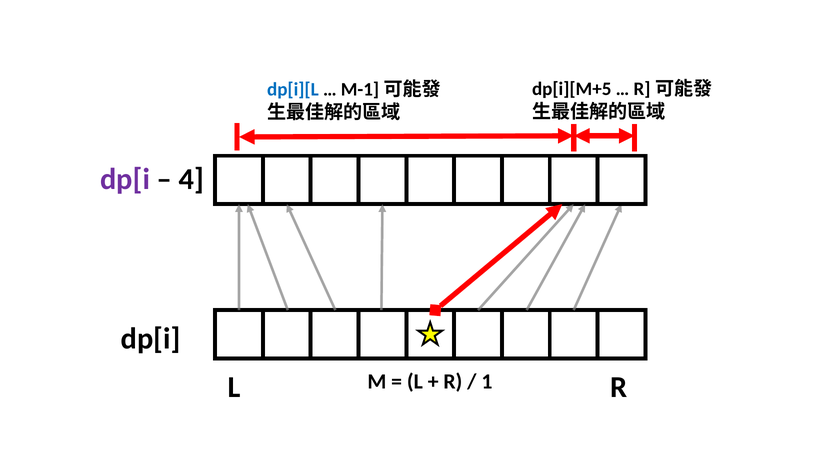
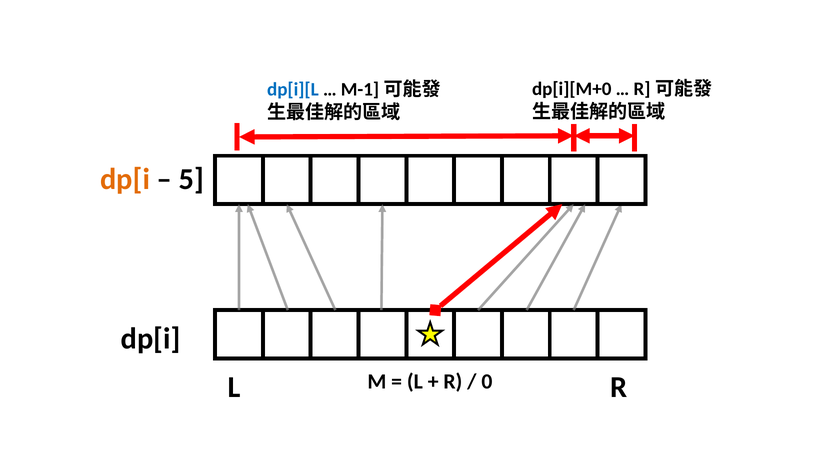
dp[i][M+5: dp[i][M+5 -> dp[i][M+0
dp[i at (125, 179) colour: purple -> orange
4: 4 -> 5
1: 1 -> 0
